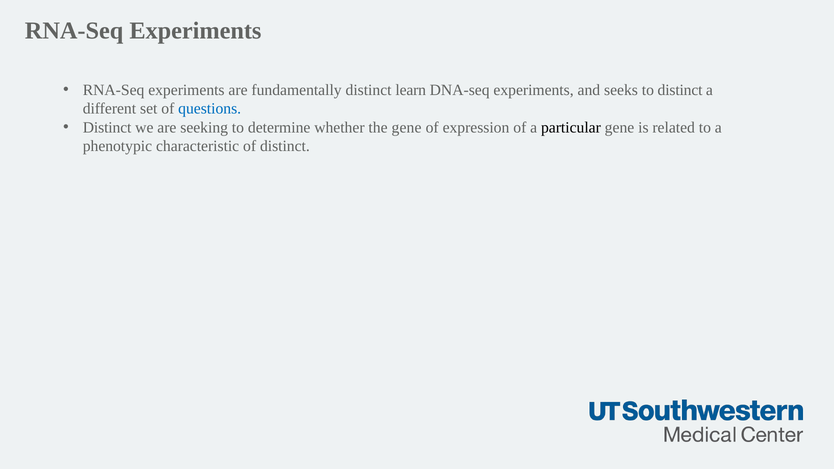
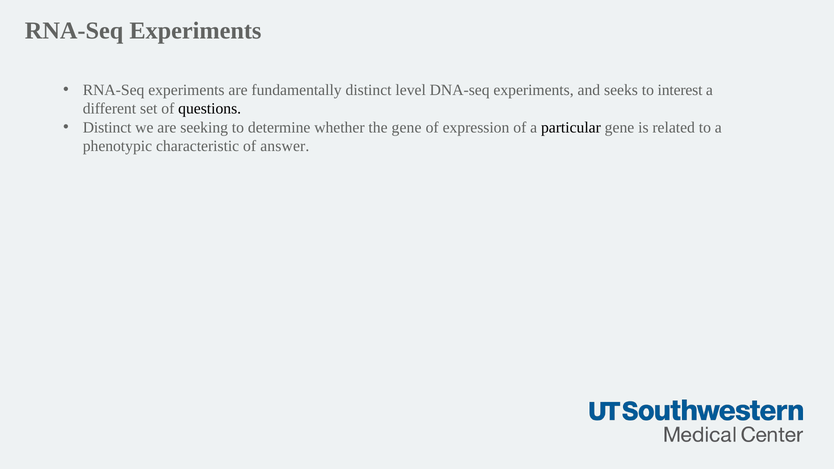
learn: learn -> level
to distinct: distinct -> interest
questions colour: blue -> black
of distinct: distinct -> answer
